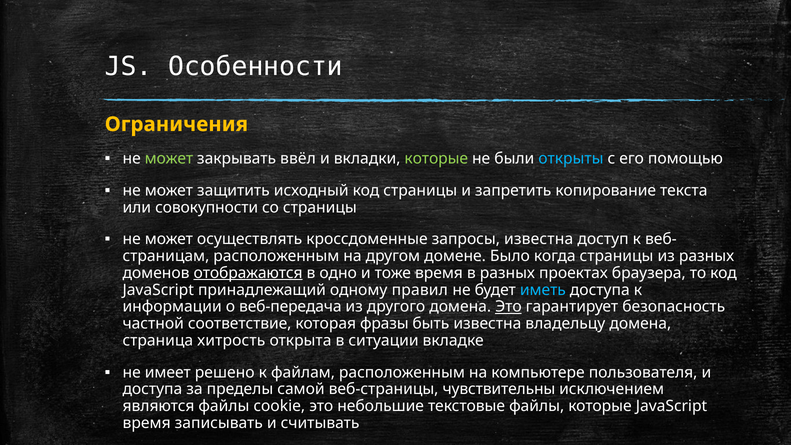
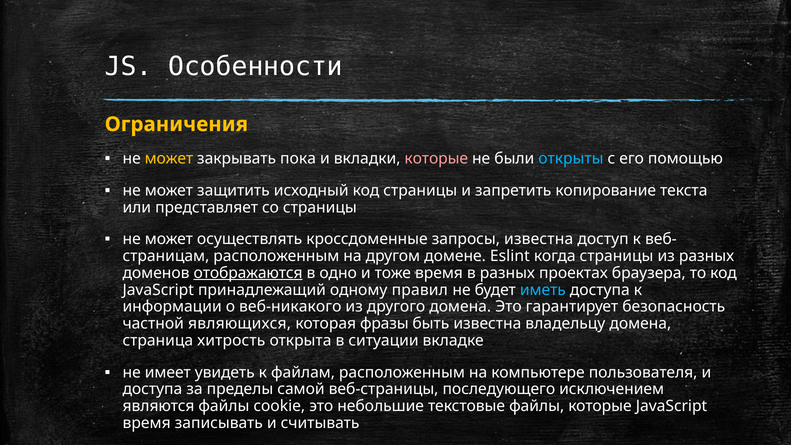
может at (169, 159) colour: light green -> yellow
ввёл: ввёл -> пока
которые at (436, 159) colour: light green -> pink
совокупности: совокупности -> представляет
Было: Было -> Eslint
веб-передача: веб-передача -> веб-никакого
Это at (508, 307) underline: present -> none
соответствие: соответствие -> являющихся
решено: решено -> увидеть
чувствительны: чувствительны -> последующего
